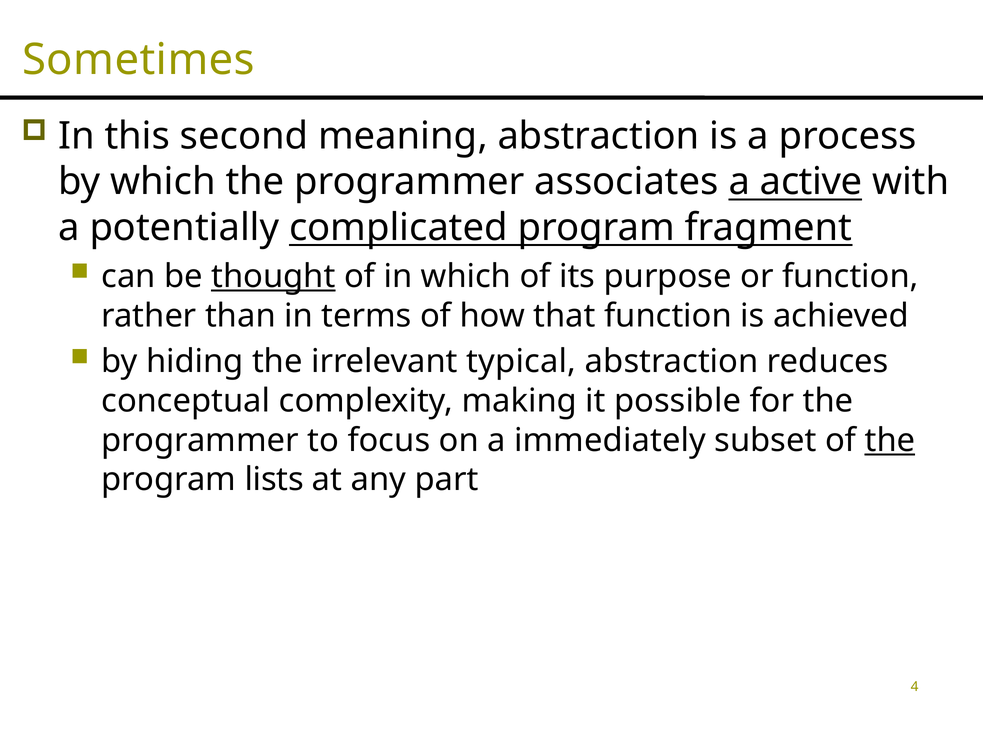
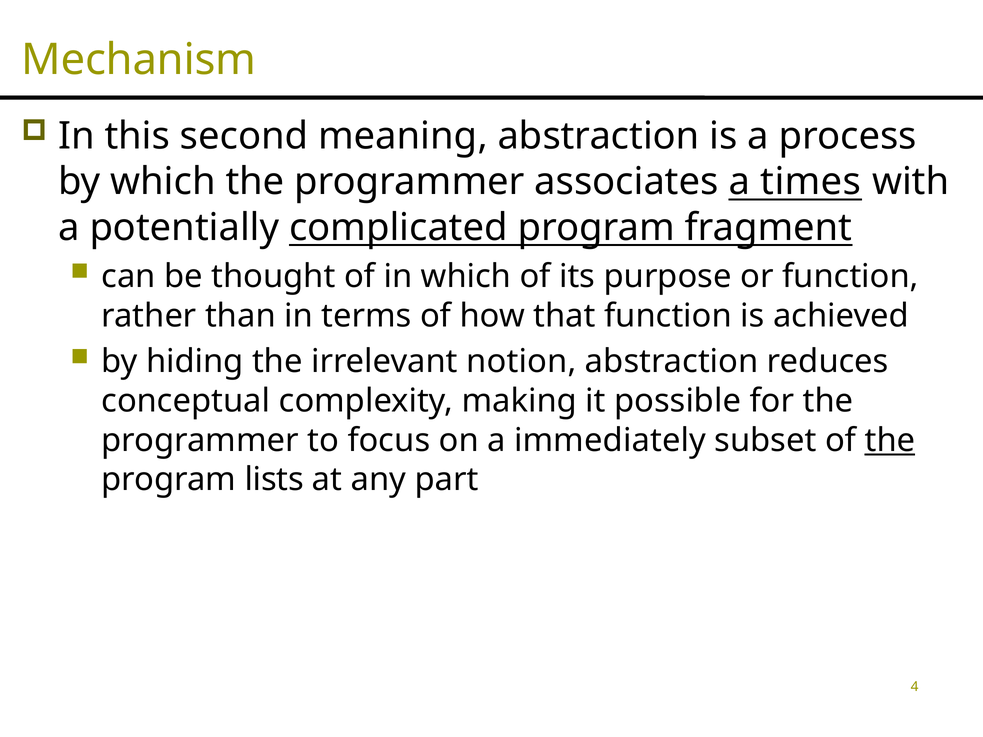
Sometimes: Sometimes -> Mechanism
active: active -> times
thought underline: present -> none
typical: typical -> notion
